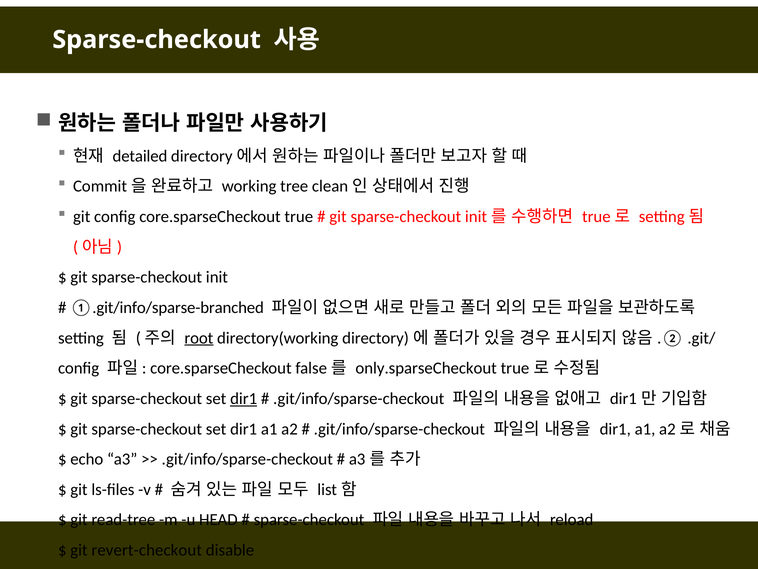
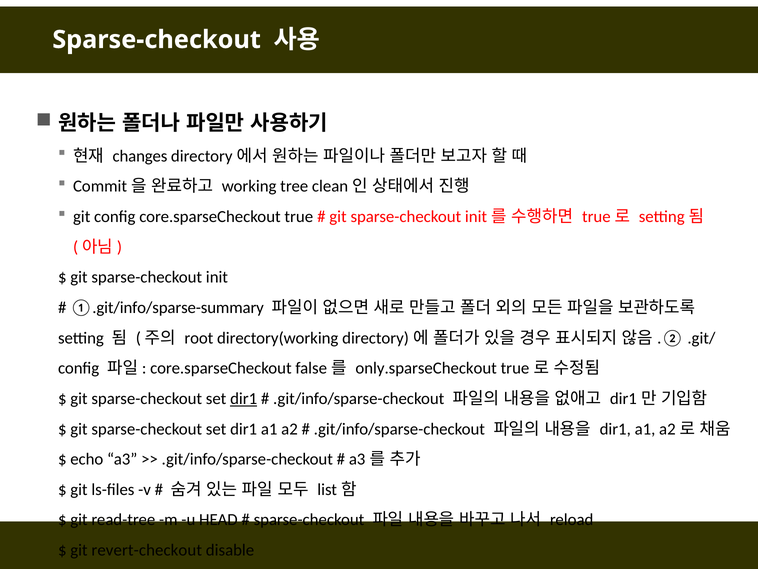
detailed: detailed -> changes
①.git/info/sparse-branched: ①.git/info/sparse-branched -> ①.git/info/sparse-summary
root underline: present -> none
